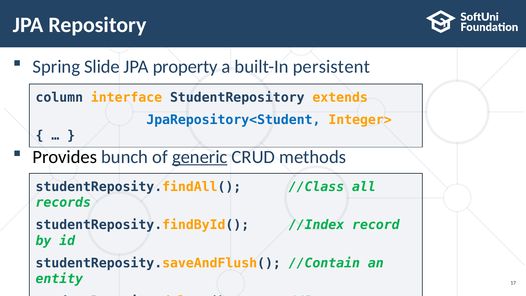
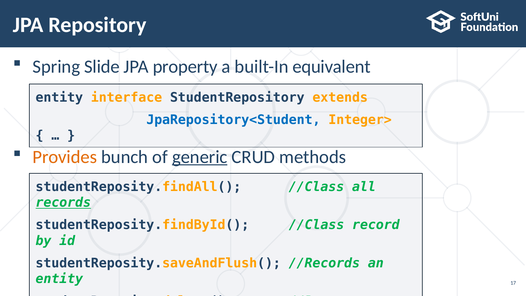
persistent: persistent -> equivalent
column at (59, 97): column -> entity
Provides colour: black -> orange
records underline: none -> present
studentReposity.findById( //Index: //Index -> //Class
//Contain: //Contain -> //Records
